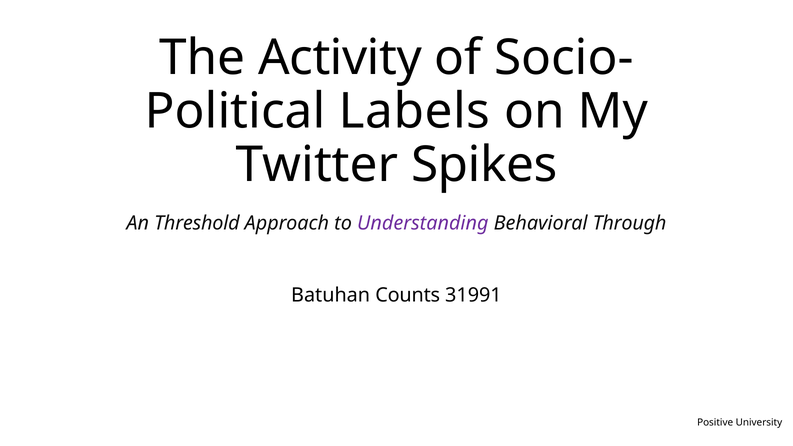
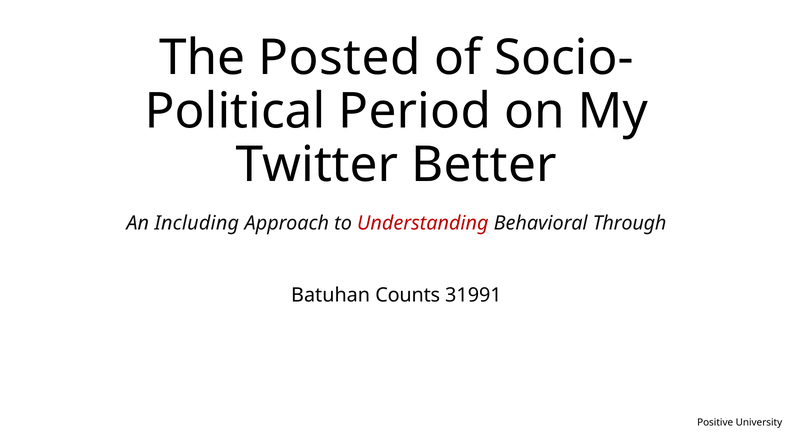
Activity: Activity -> Posted
Labels: Labels -> Period
Spikes: Spikes -> Better
Threshold: Threshold -> Including
Understanding colour: purple -> red
